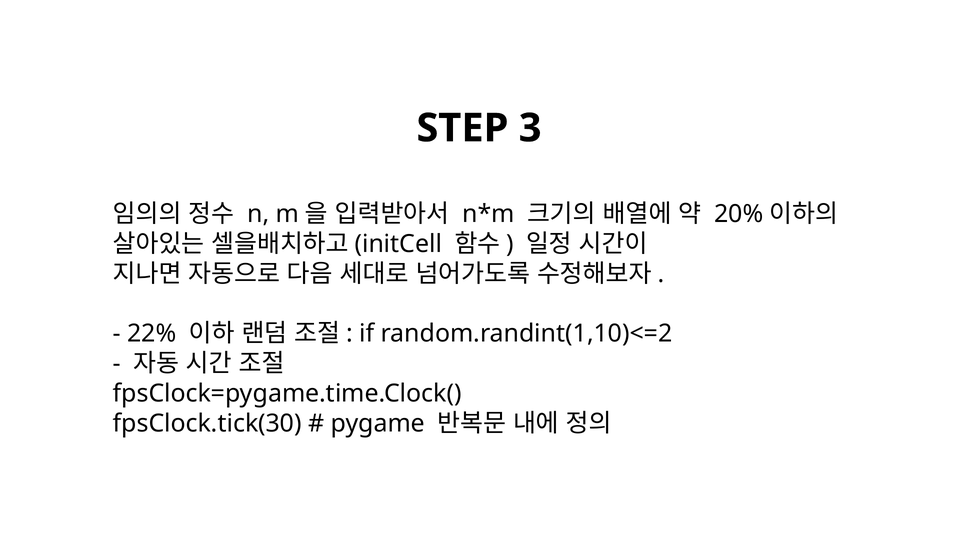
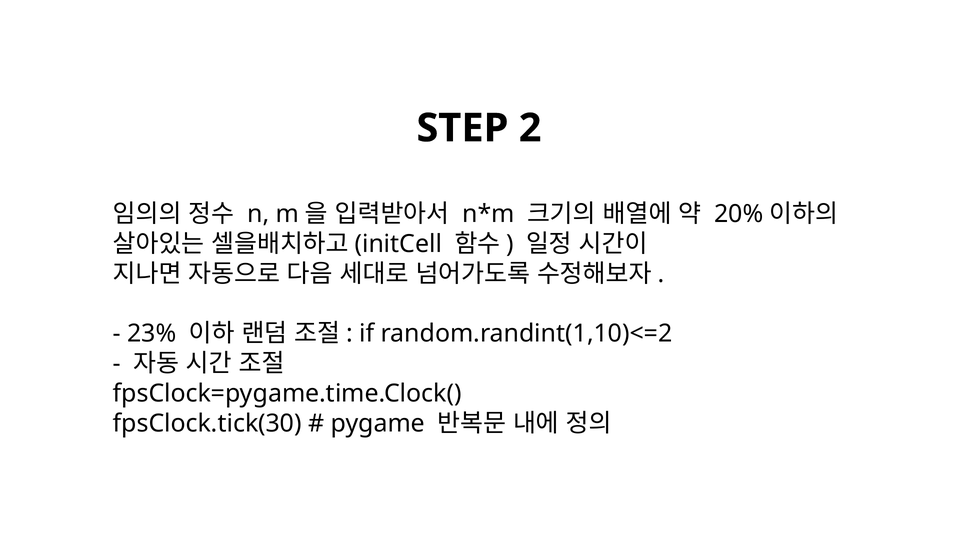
3: 3 -> 2
22%: 22% -> 23%
